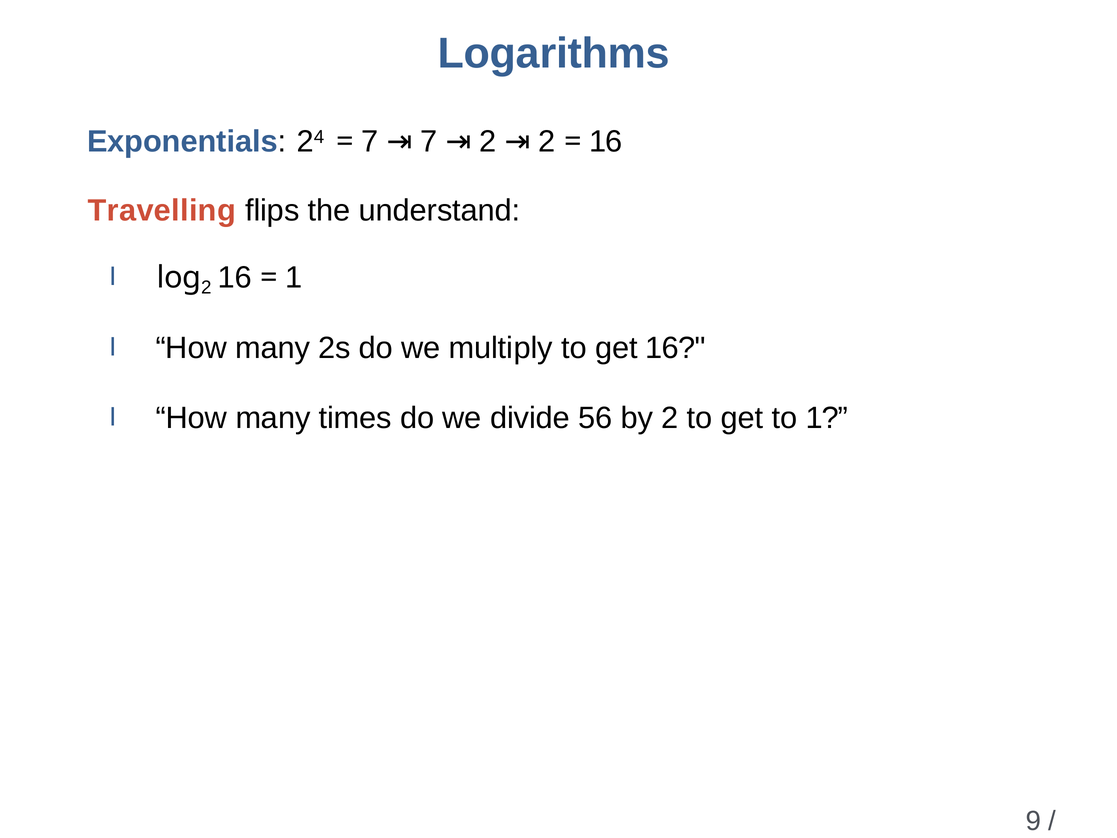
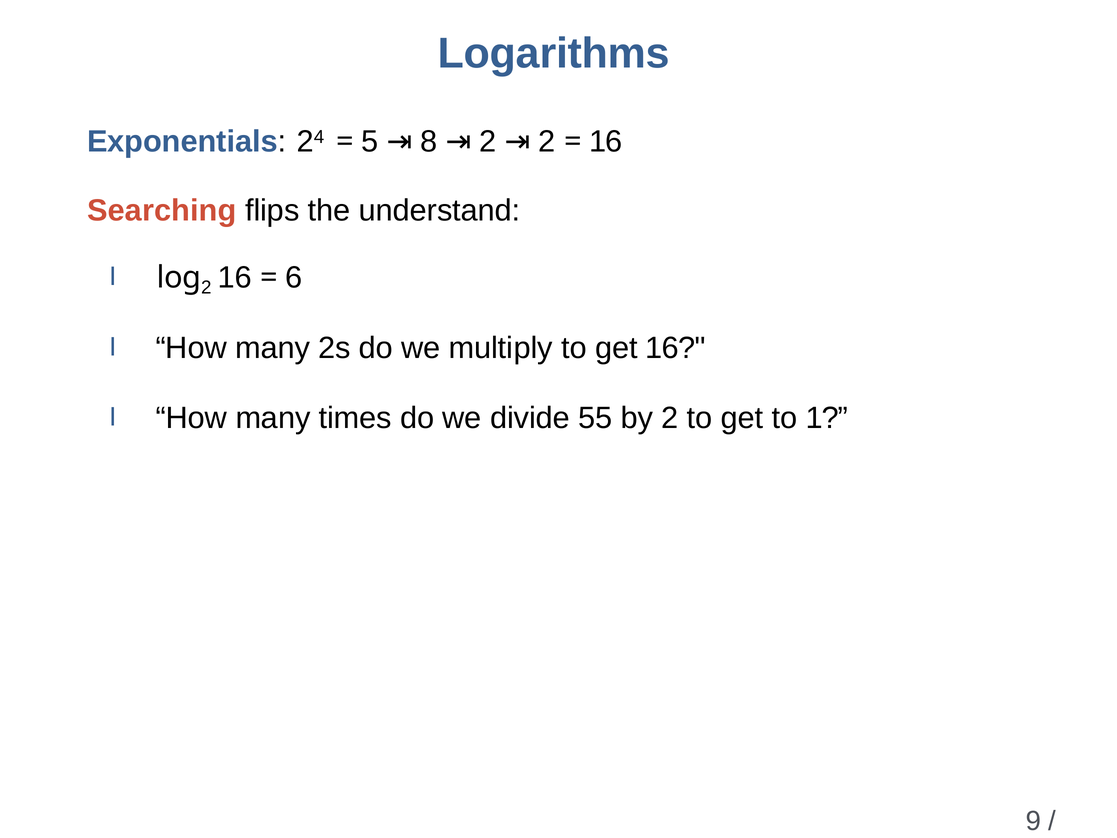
7 at (370, 142): 7 -> 5
7 at (429, 142): 7 -> 8
Travelling: Travelling -> Searching
1 at (294, 278): 1 -> 6
56: 56 -> 55
